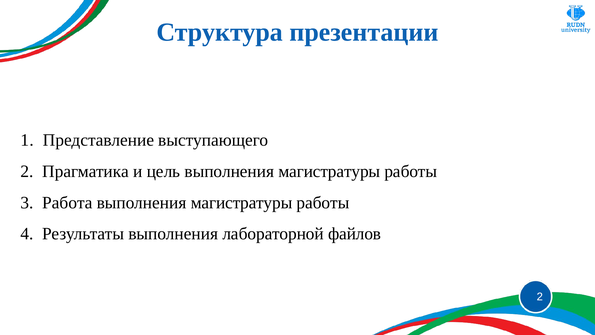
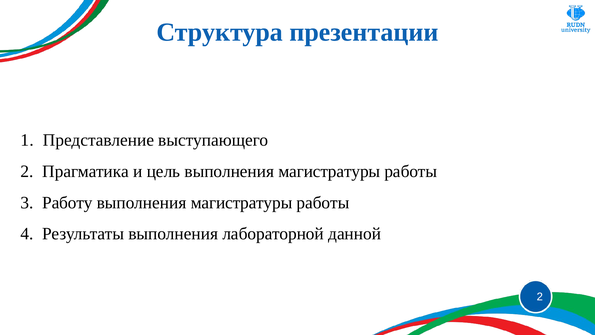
Работа: Работа -> Работу
файлов: файлов -> данной
